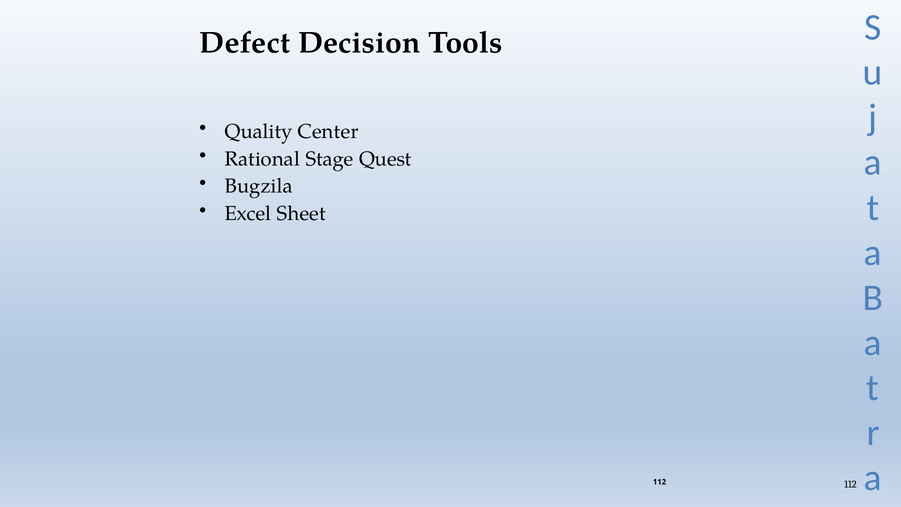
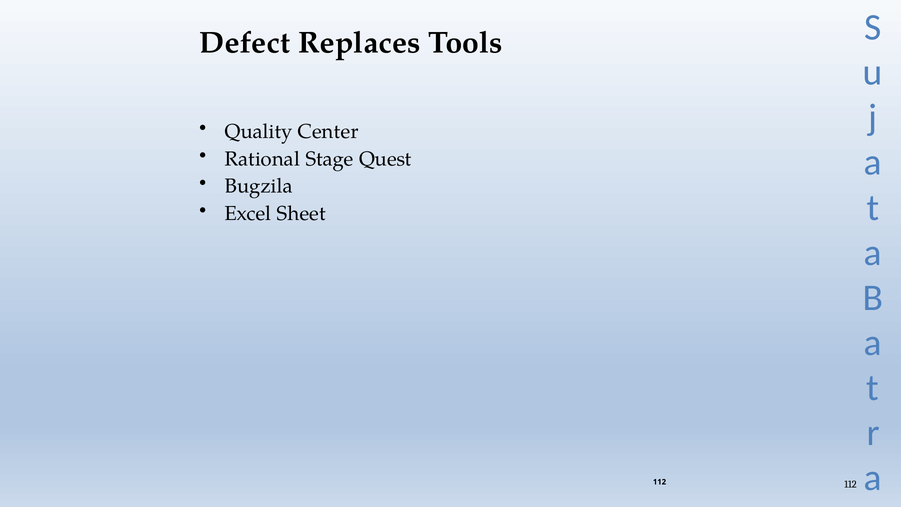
Decision: Decision -> Replaces
